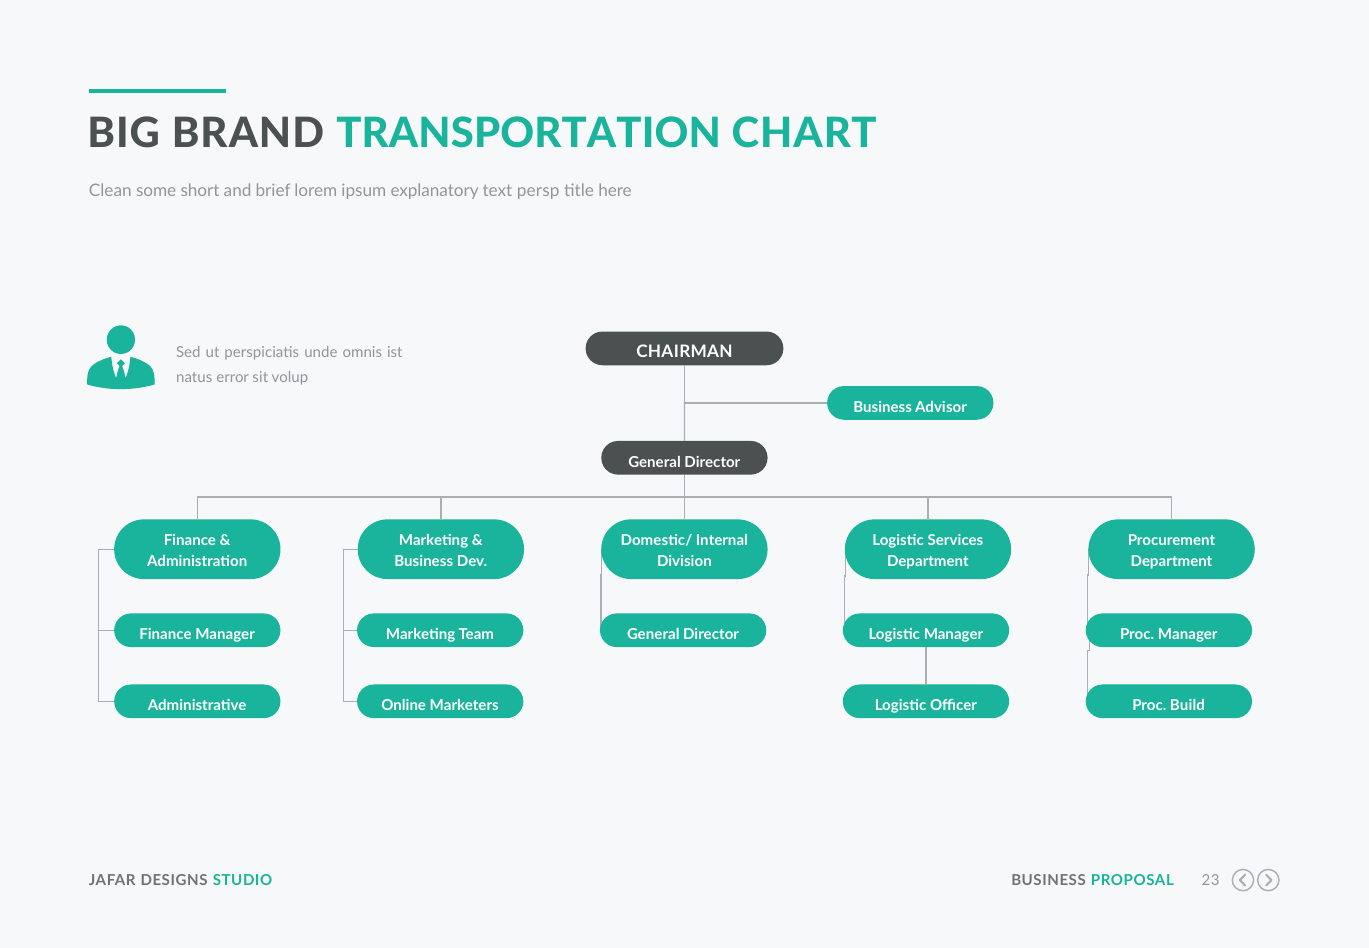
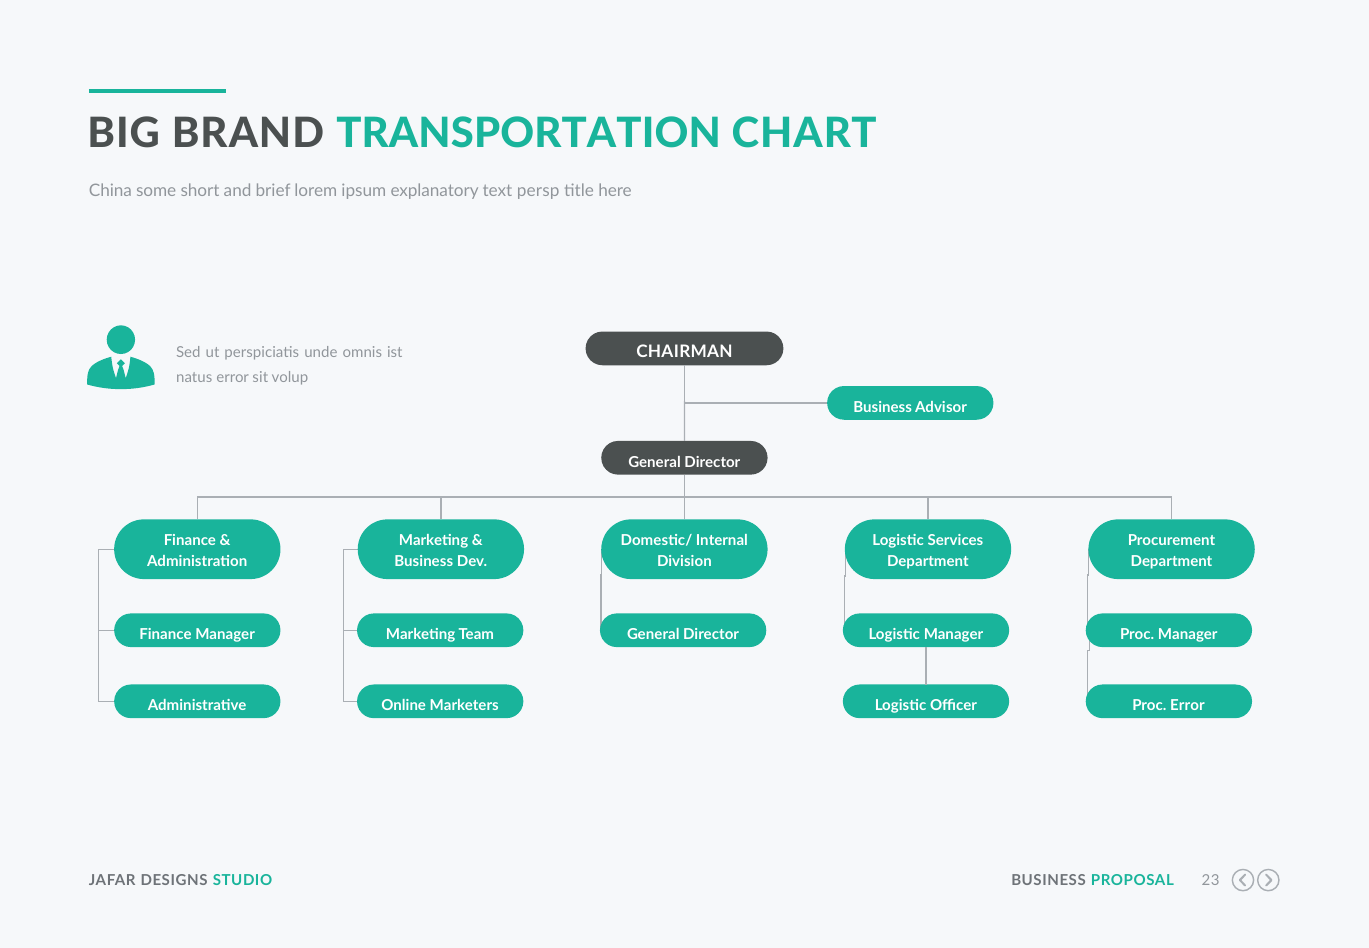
Clean: Clean -> China
Proc Build: Build -> Error
